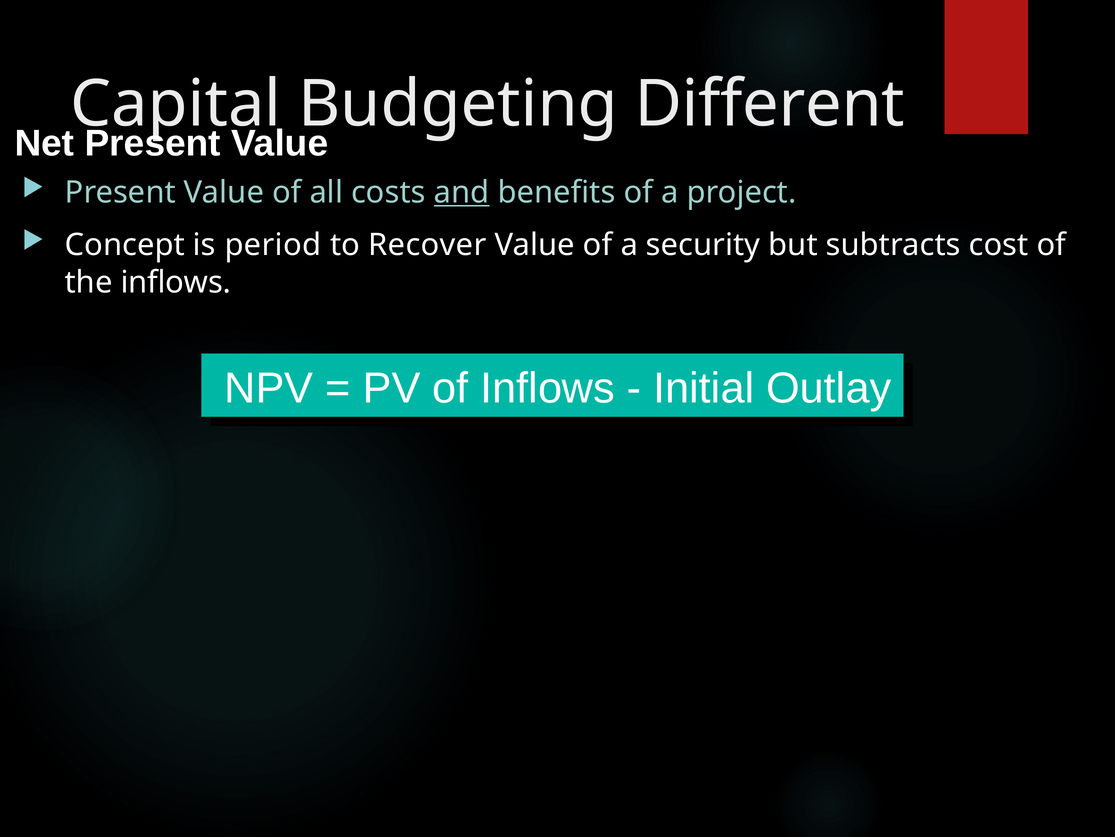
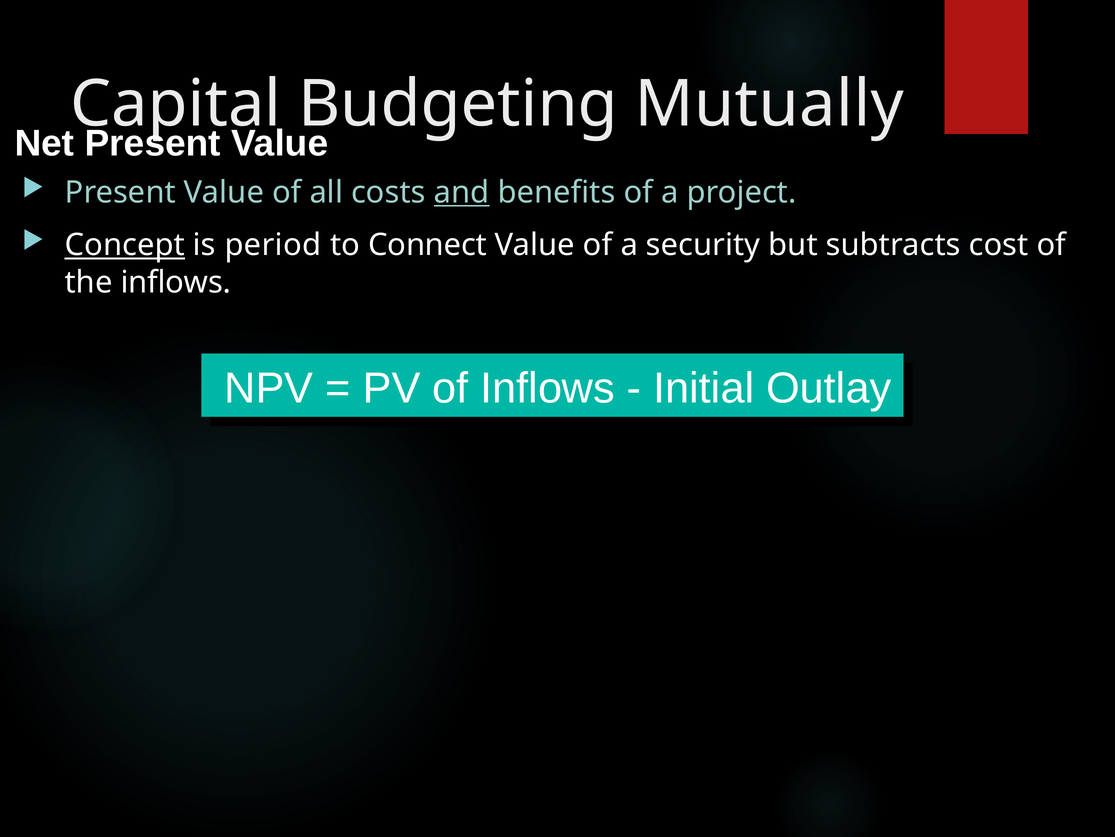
Different: Different -> Mutually
Concept underline: none -> present
Recover: Recover -> Connect
